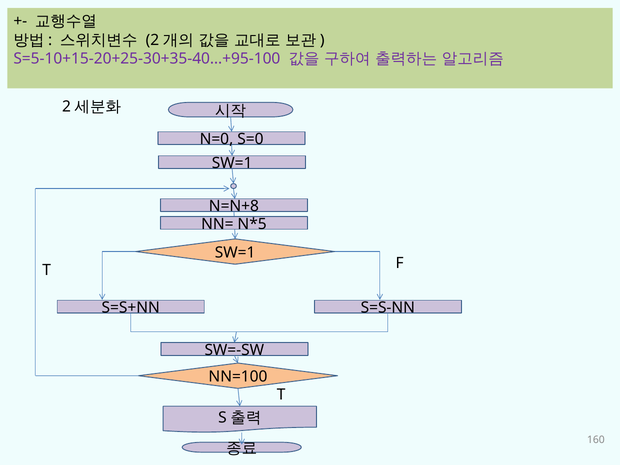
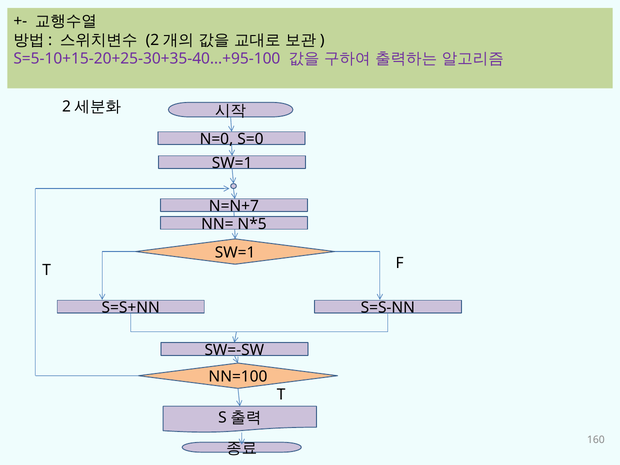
N=N+8: N=N+8 -> N=N+7
